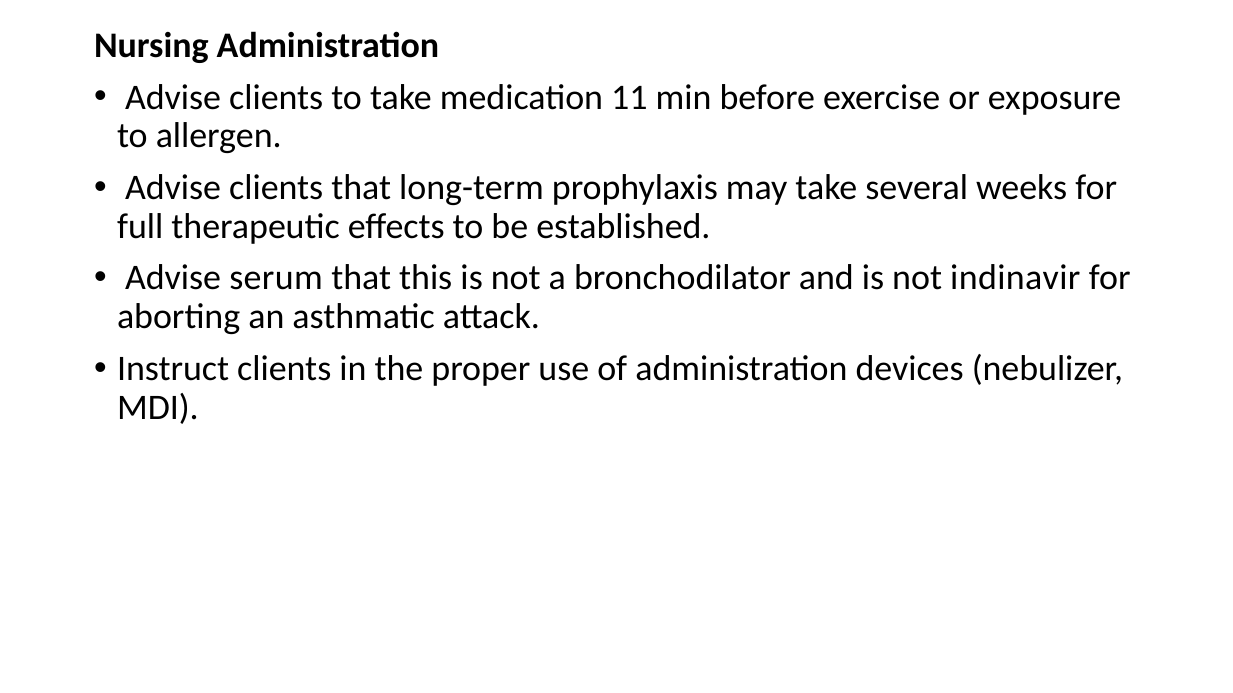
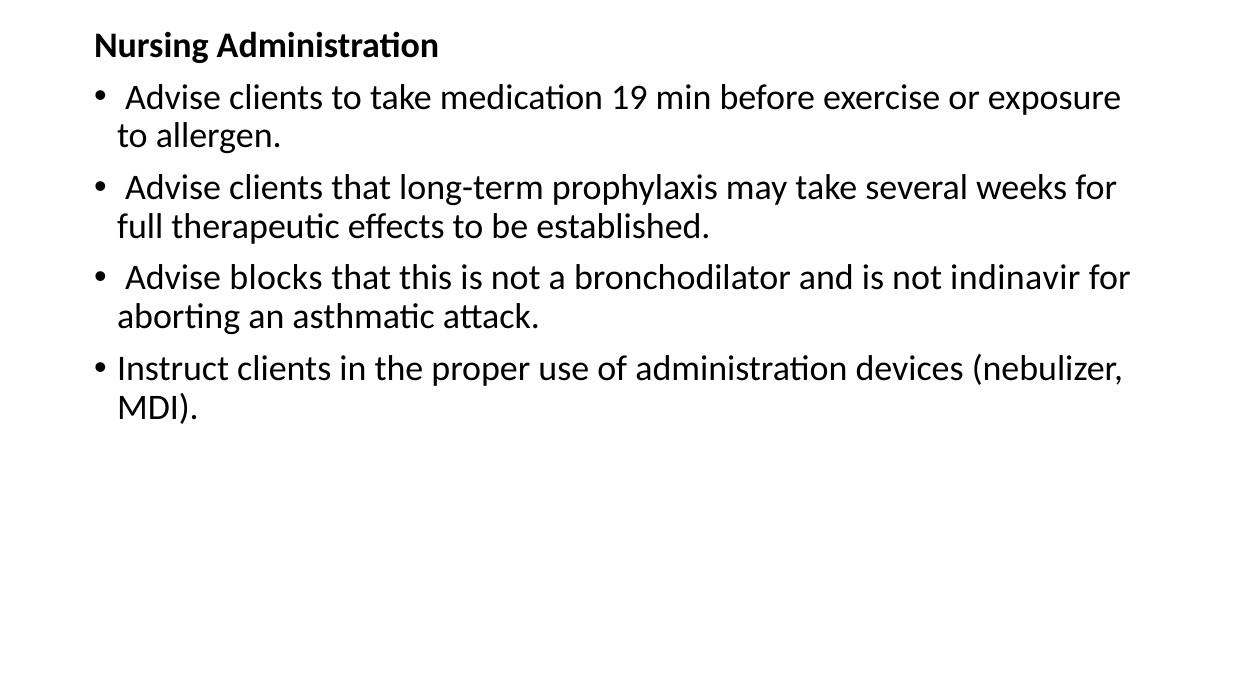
11: 11 -> 19
serum: serum -> blocks
